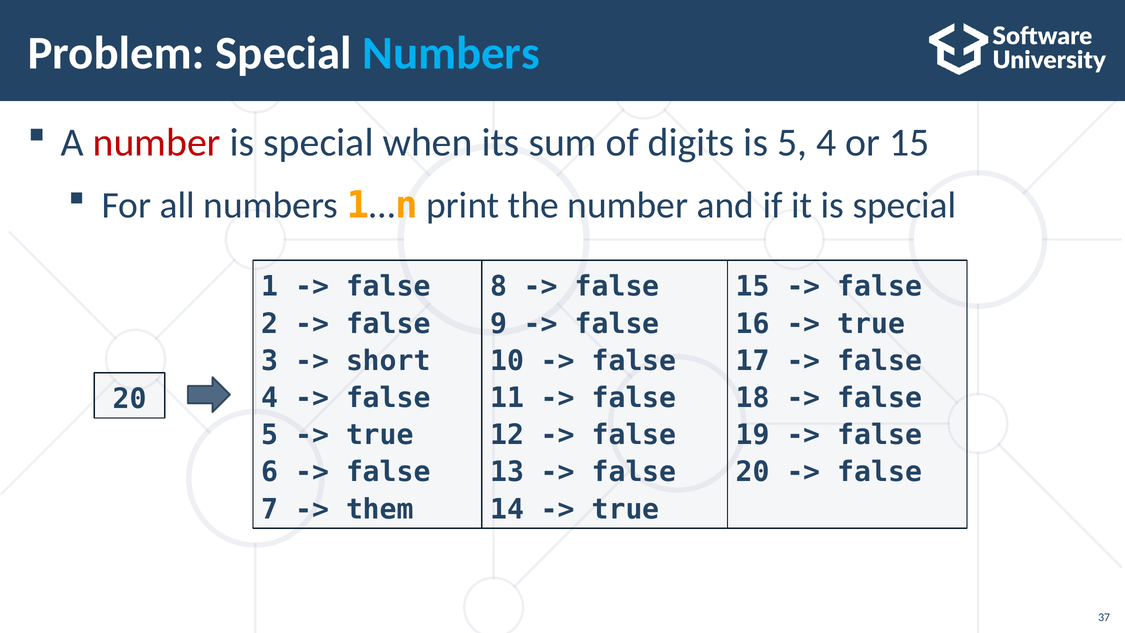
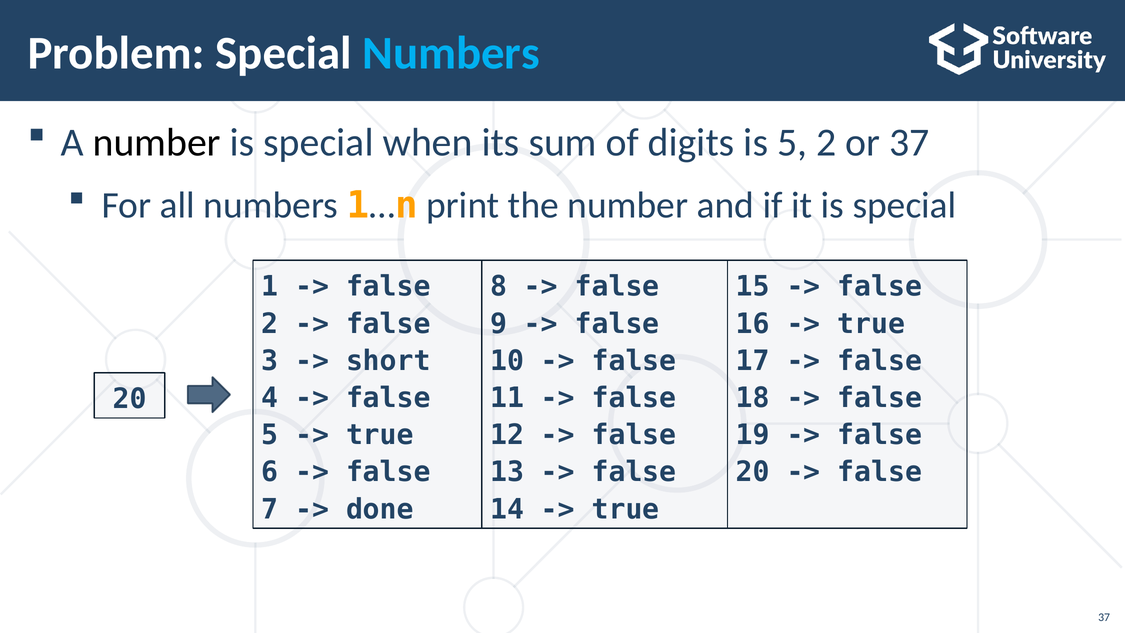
number at (157, 143) colour: red -> black
5 4: 4 -> 2
or 15: 15 -> 37
them: them -> done
